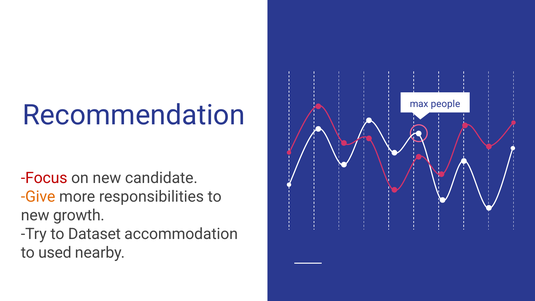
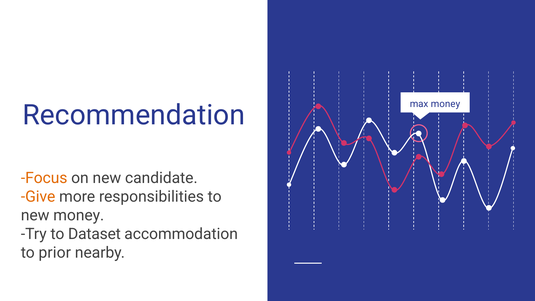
max people: people -> money
Focus colour: red -> orange
new growth: growth -> money
used: used -> prior
